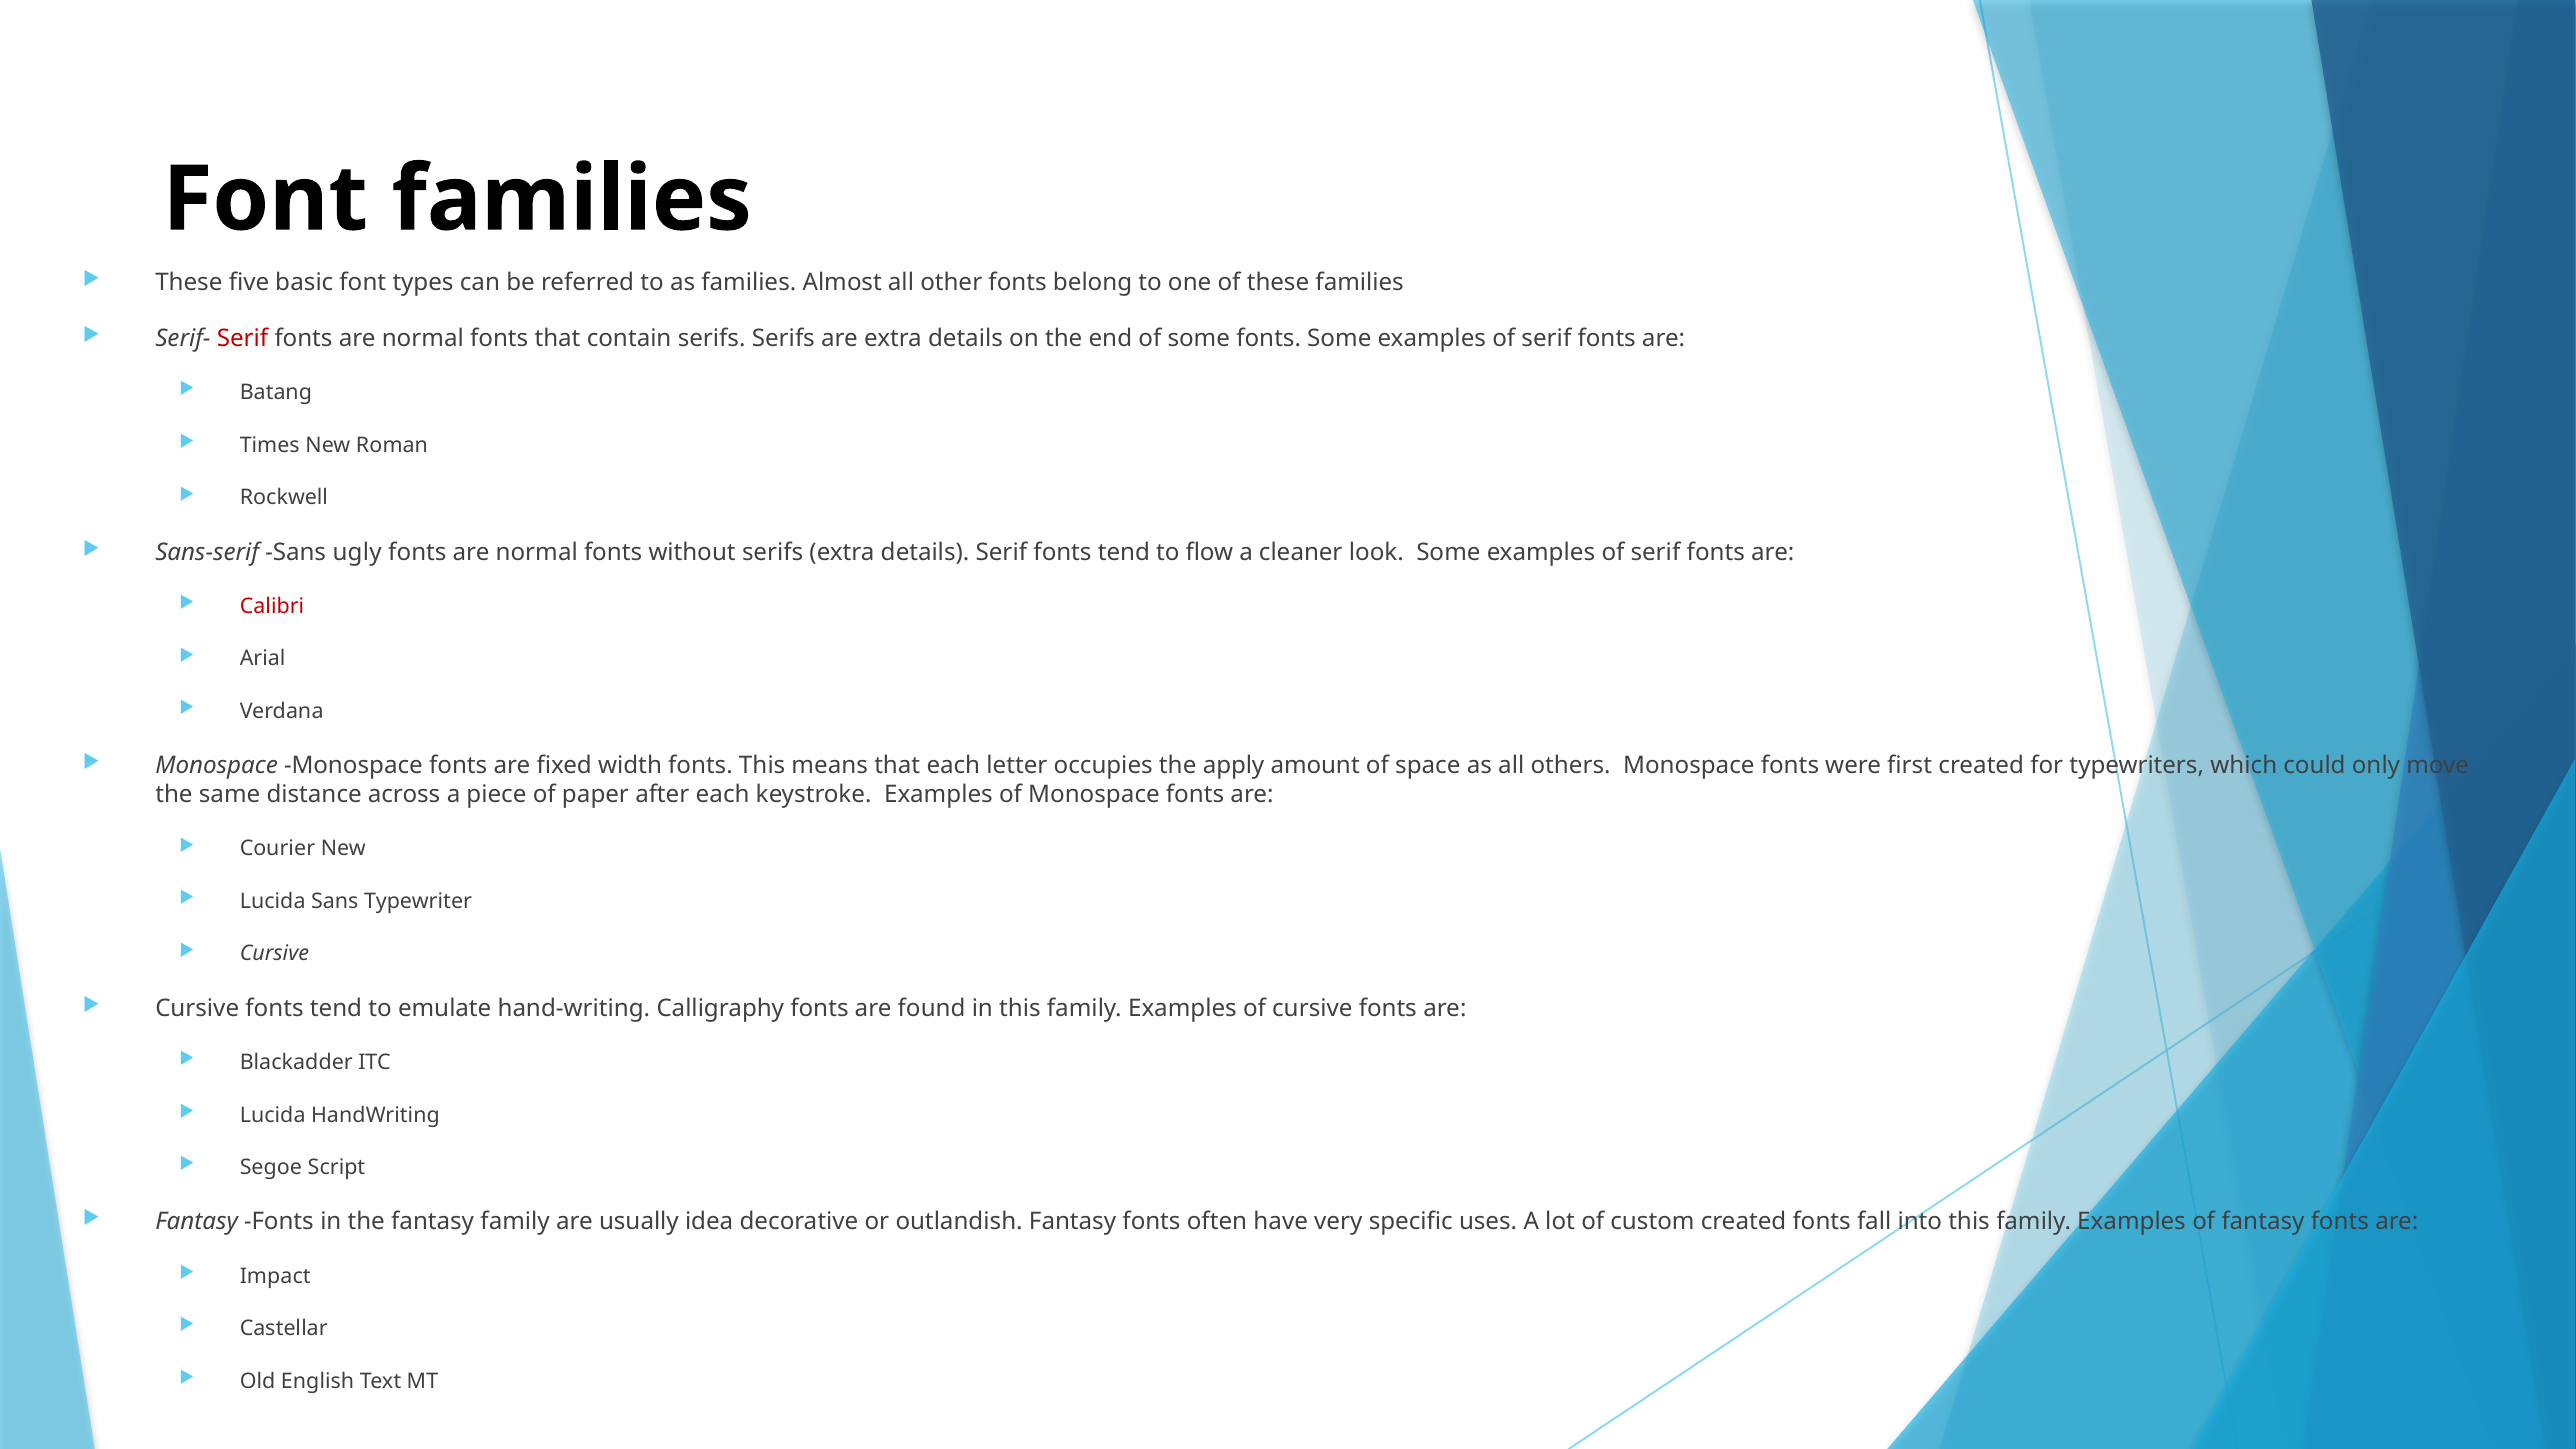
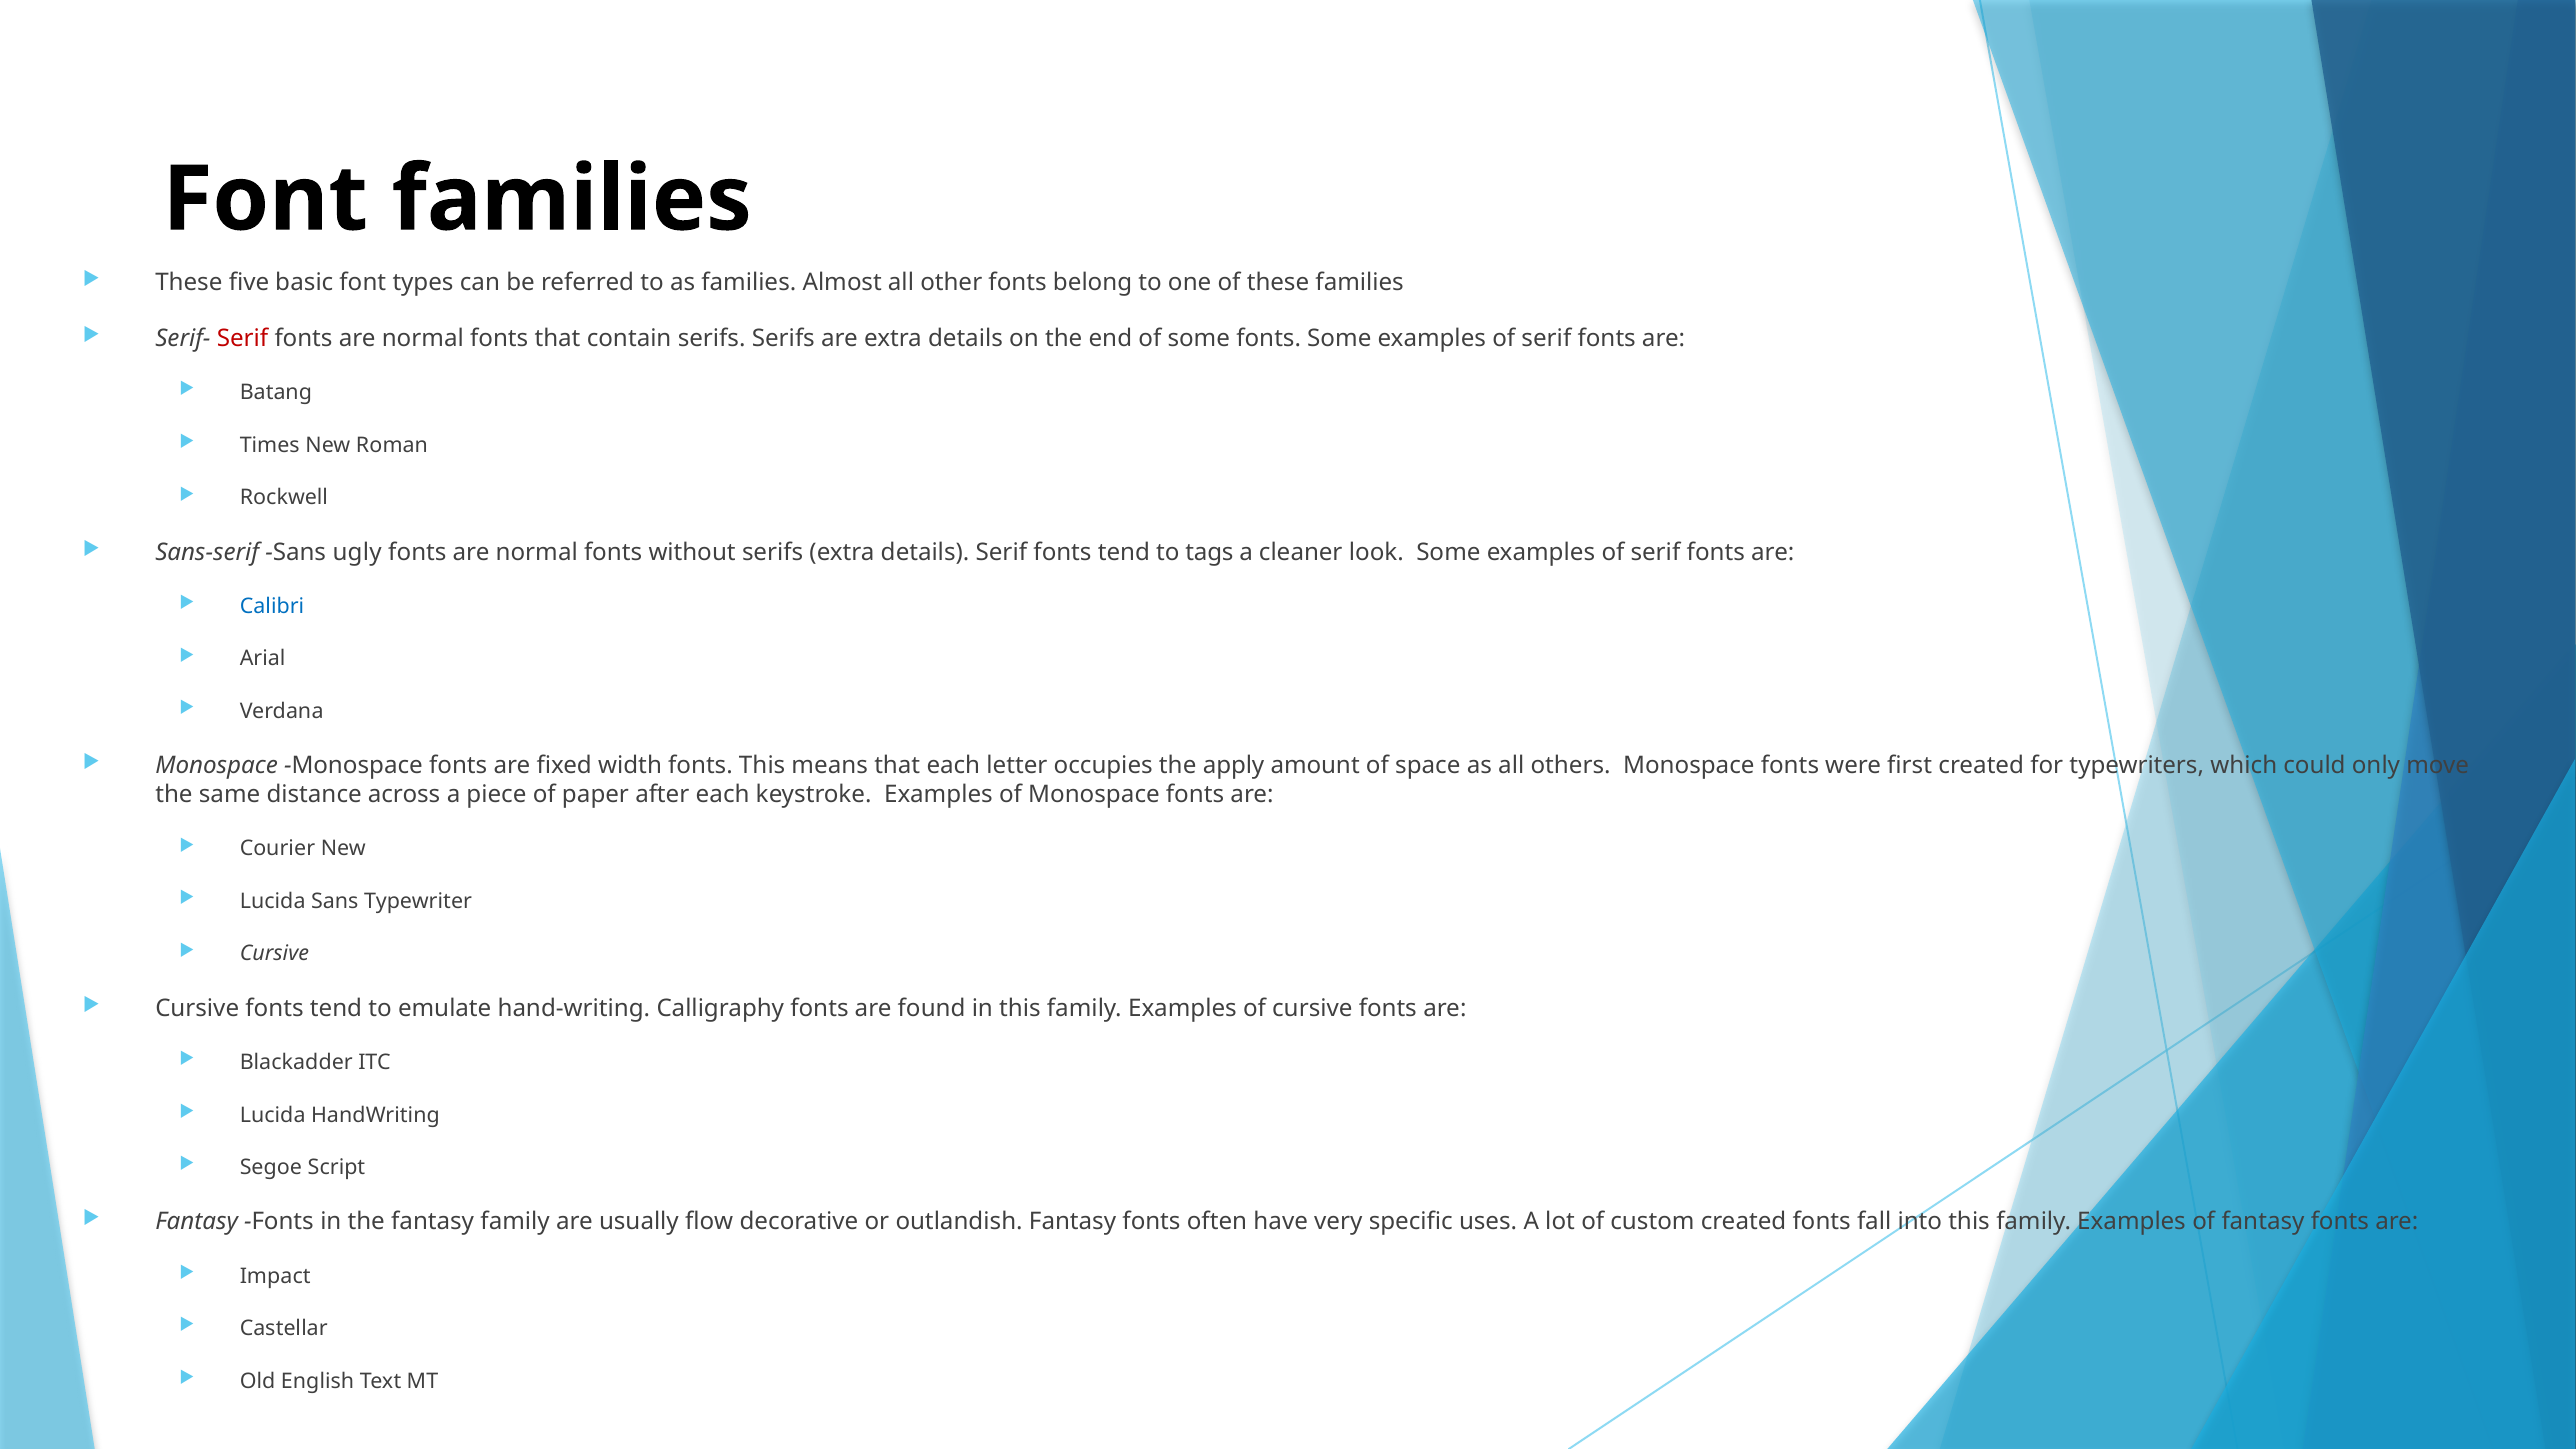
flow: flow -> tags
Calibri colour: red -> blue
idea: idea -> flow
